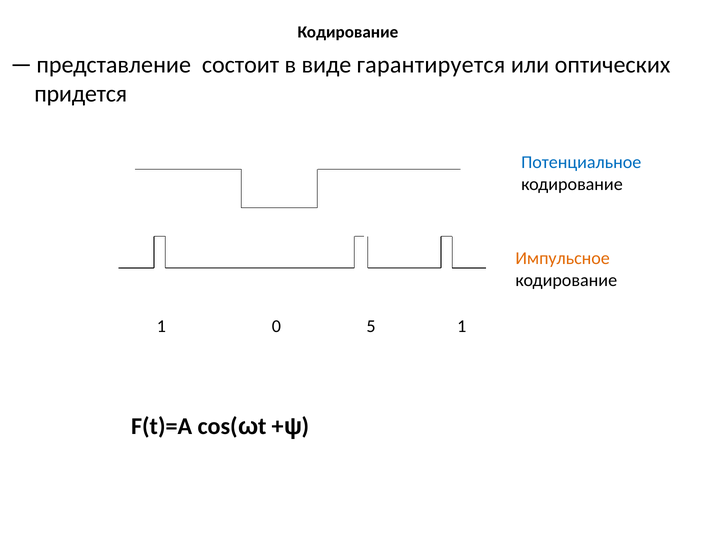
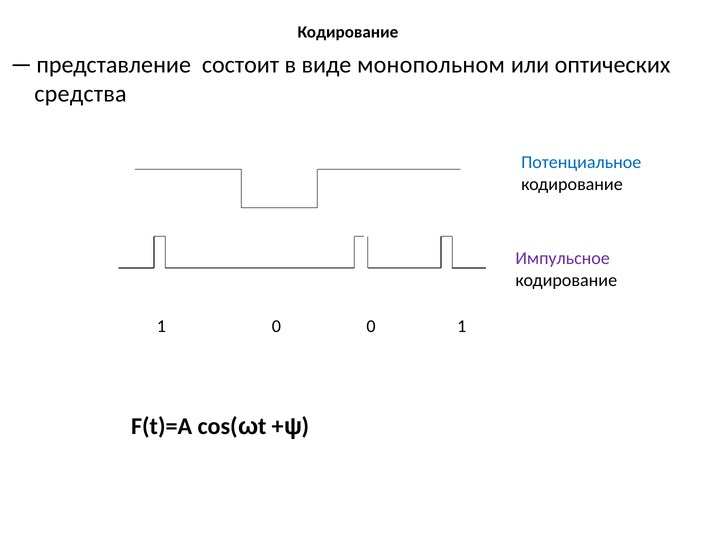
гарантируется: гарантируется -> монопольном
придется: придется -> средства
Импульсное colour: orange -> purple
0 5: 5 -> 0
